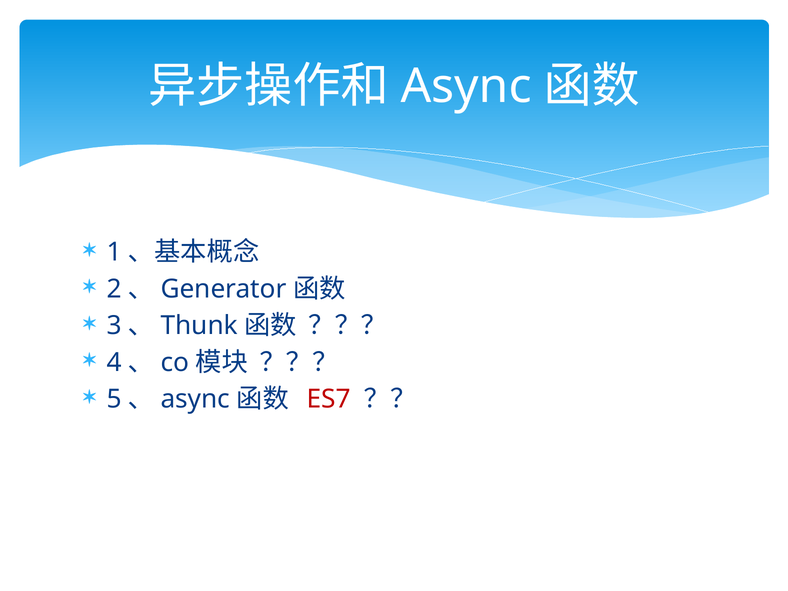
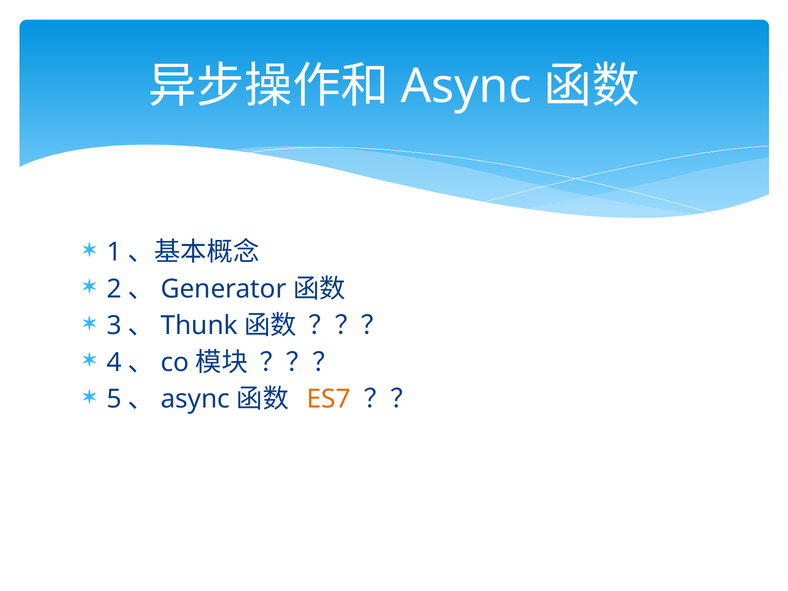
ES7 colour: red -> orange
